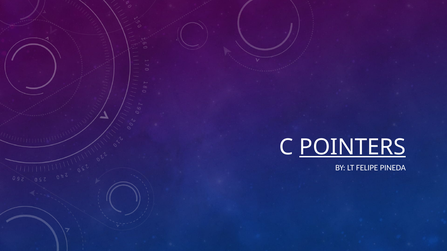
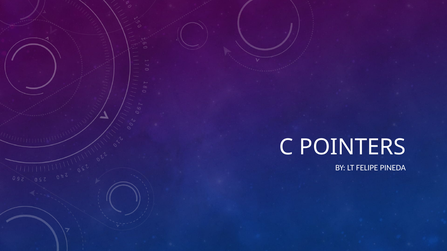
POINTERS underline: present -> none
